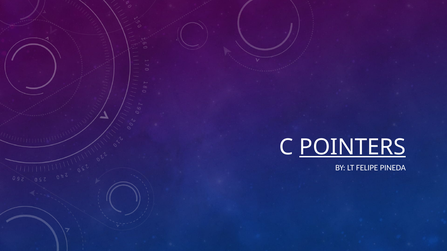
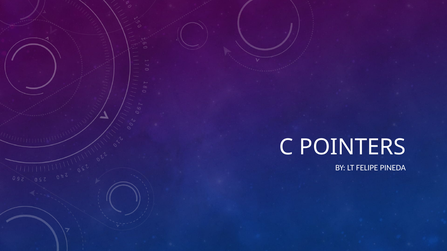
POINTERS underline: present -> none
